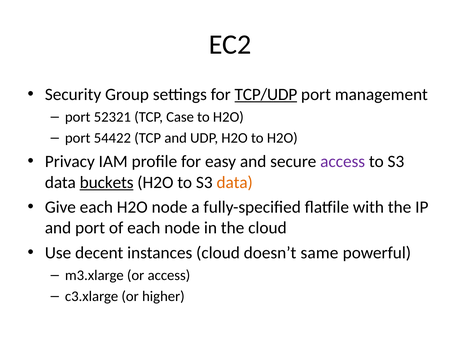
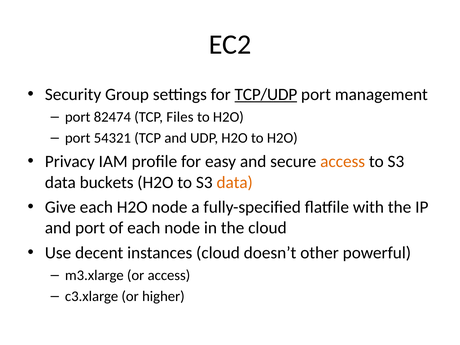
52321: 52321 -> 82474
Case: Case -> Files
54422: 54422 -> 54321
access at (343, 162) colour: purple -> orange
buckets underline: present -> none
same: same -> other
